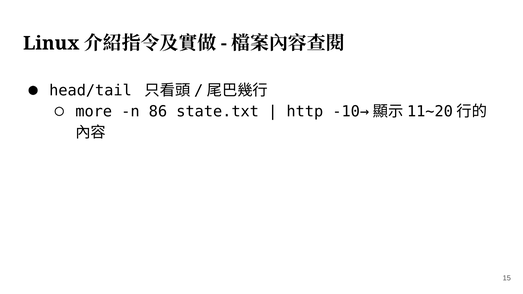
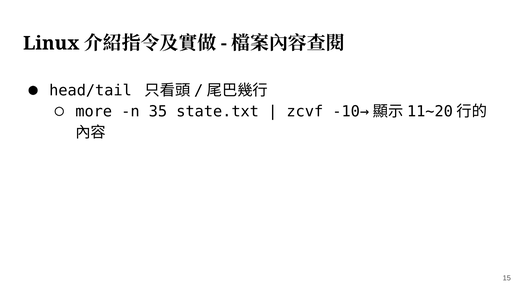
86: 86 -> 35
http: http -> zcvf
